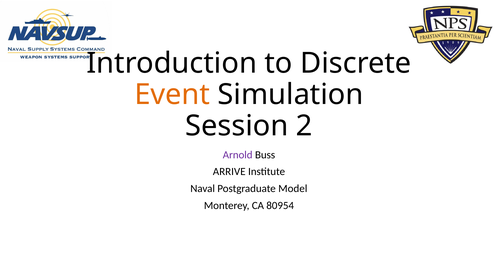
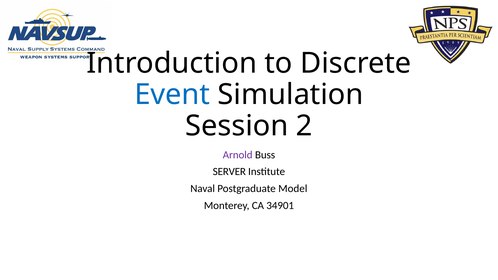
Event colour: orange -> blue
ARRIVE: ARRIVE -> SERVER
80954: 80954 -> 34901
